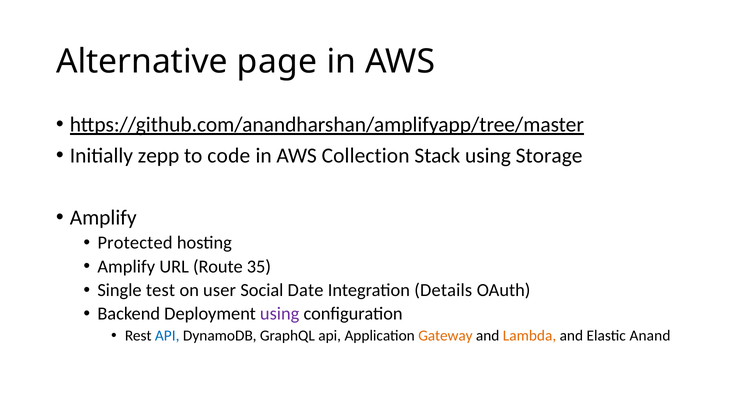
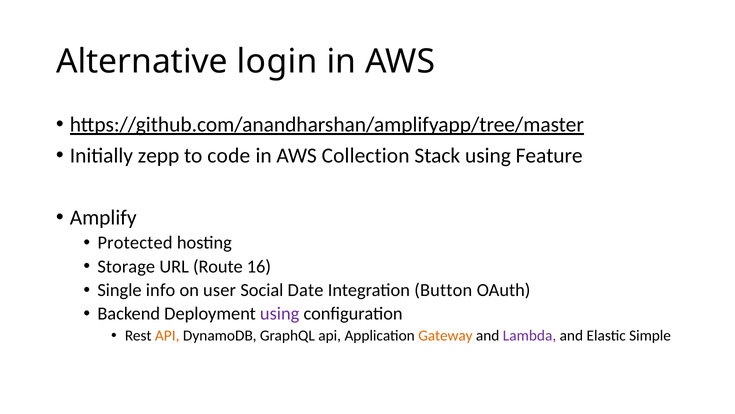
page: page -> login
Storage: Storage -> Feature
Amplify at (126, 266): Amplify -> Storage
35: 35 -> 16
test: test -> info
Details: Details -> Button
API at (167, 335) colour: blue -> orange
Lambda colour: orange -> purple
Anand: Anand -> Simple
